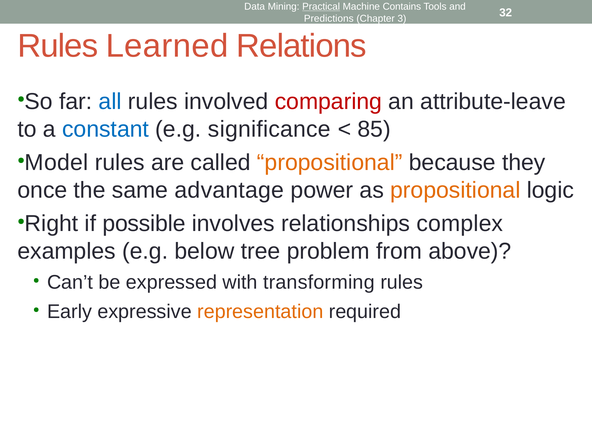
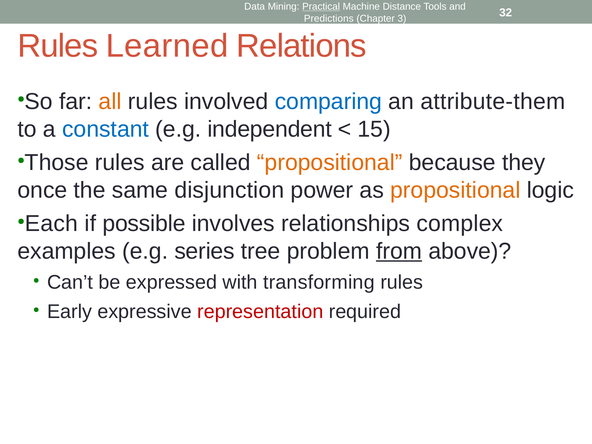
Contains: Contains -> Distance
all colour: blue -> orange
comparing colour: red -> blue
attribute-leave: attribute-leave -> attribute-them
significance: significance -> independent
85: 85 -> 15
Model: Model -> Those
advantage: advantage -> disjunction
Right: Right -> Each
below: below -> series
from underline: none -> present
representation colour: orange -> red
